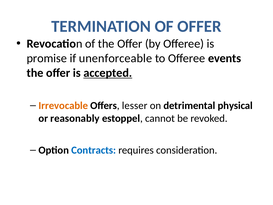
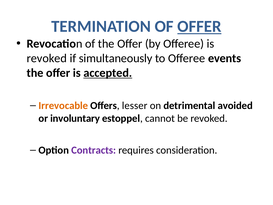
OFFER at (199, 26) underline: none -> present
promise at (47, 58): promise -> revoked
unenforceable: unenforceable -> simultaneously
physical: physical -> avoided
reasonably: reasonably -> involuntary
Contracts colour: blue -> purple
